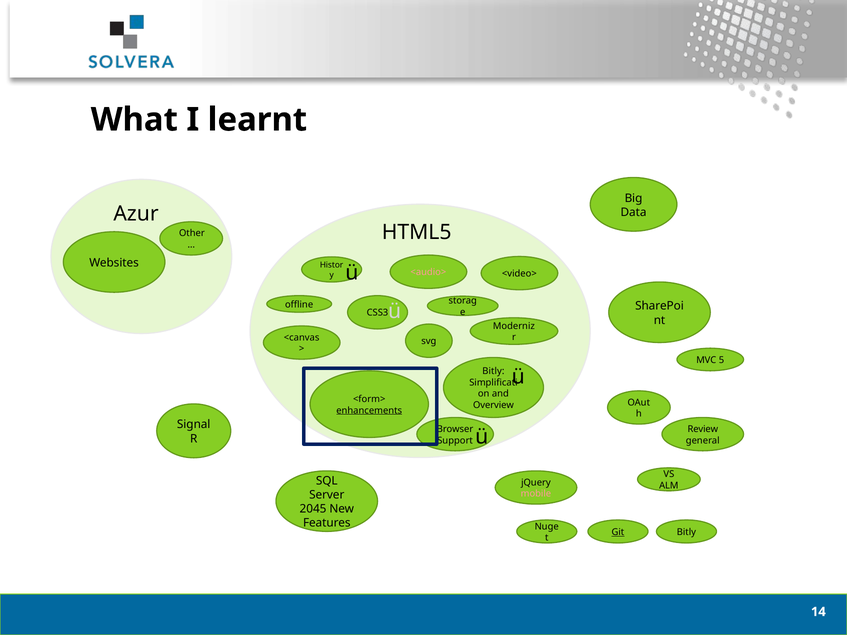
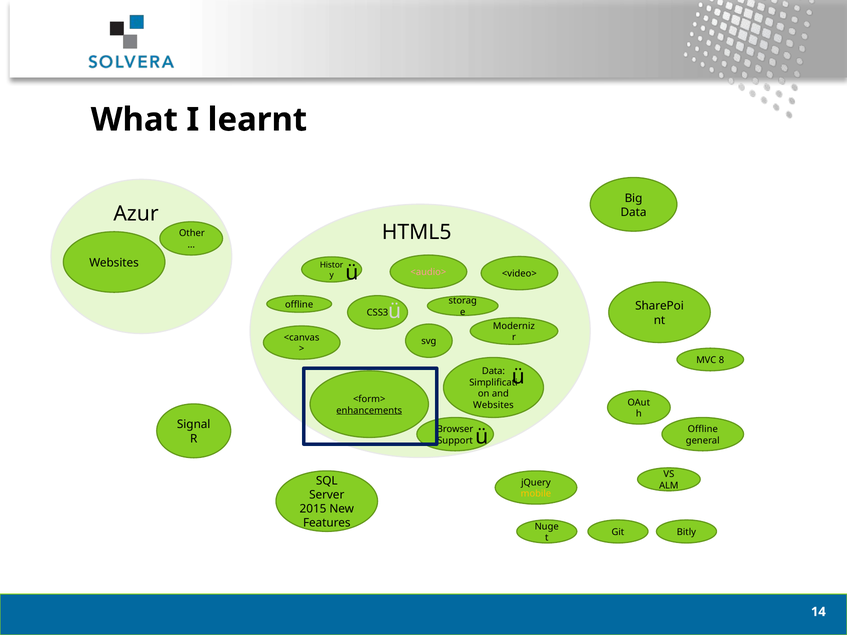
5: 5 -> 8
Bitly at (493, 371): Bitly -> Data
Overview at (493, 405): Overview -> Websites
Review at (703, 429): Review -> Offline
mobile colour: pink -> yellow
2045: 2045 -> 2015
Git underline: present -> none
